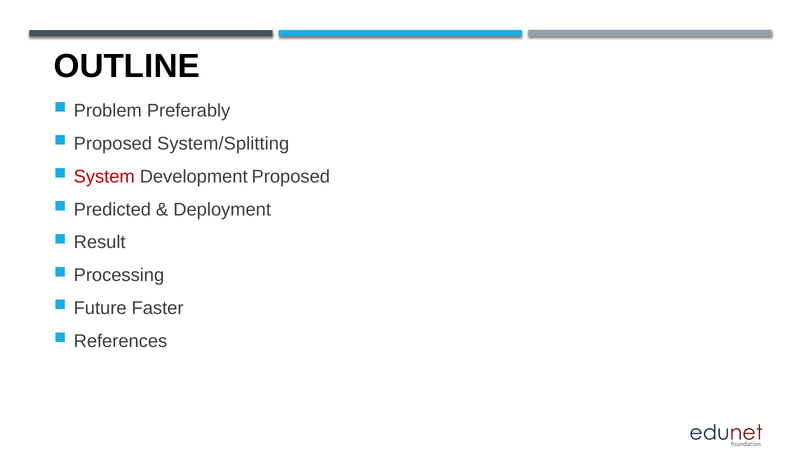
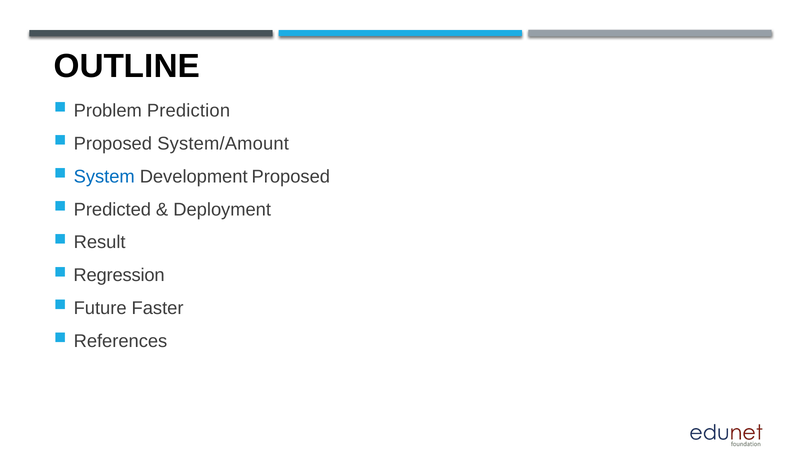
Preferably: Preferably -> Prediction
System/Splitting: System/Splitting -> System/Amount
System colour: red -> blue
Processing: Processing -> Regression
